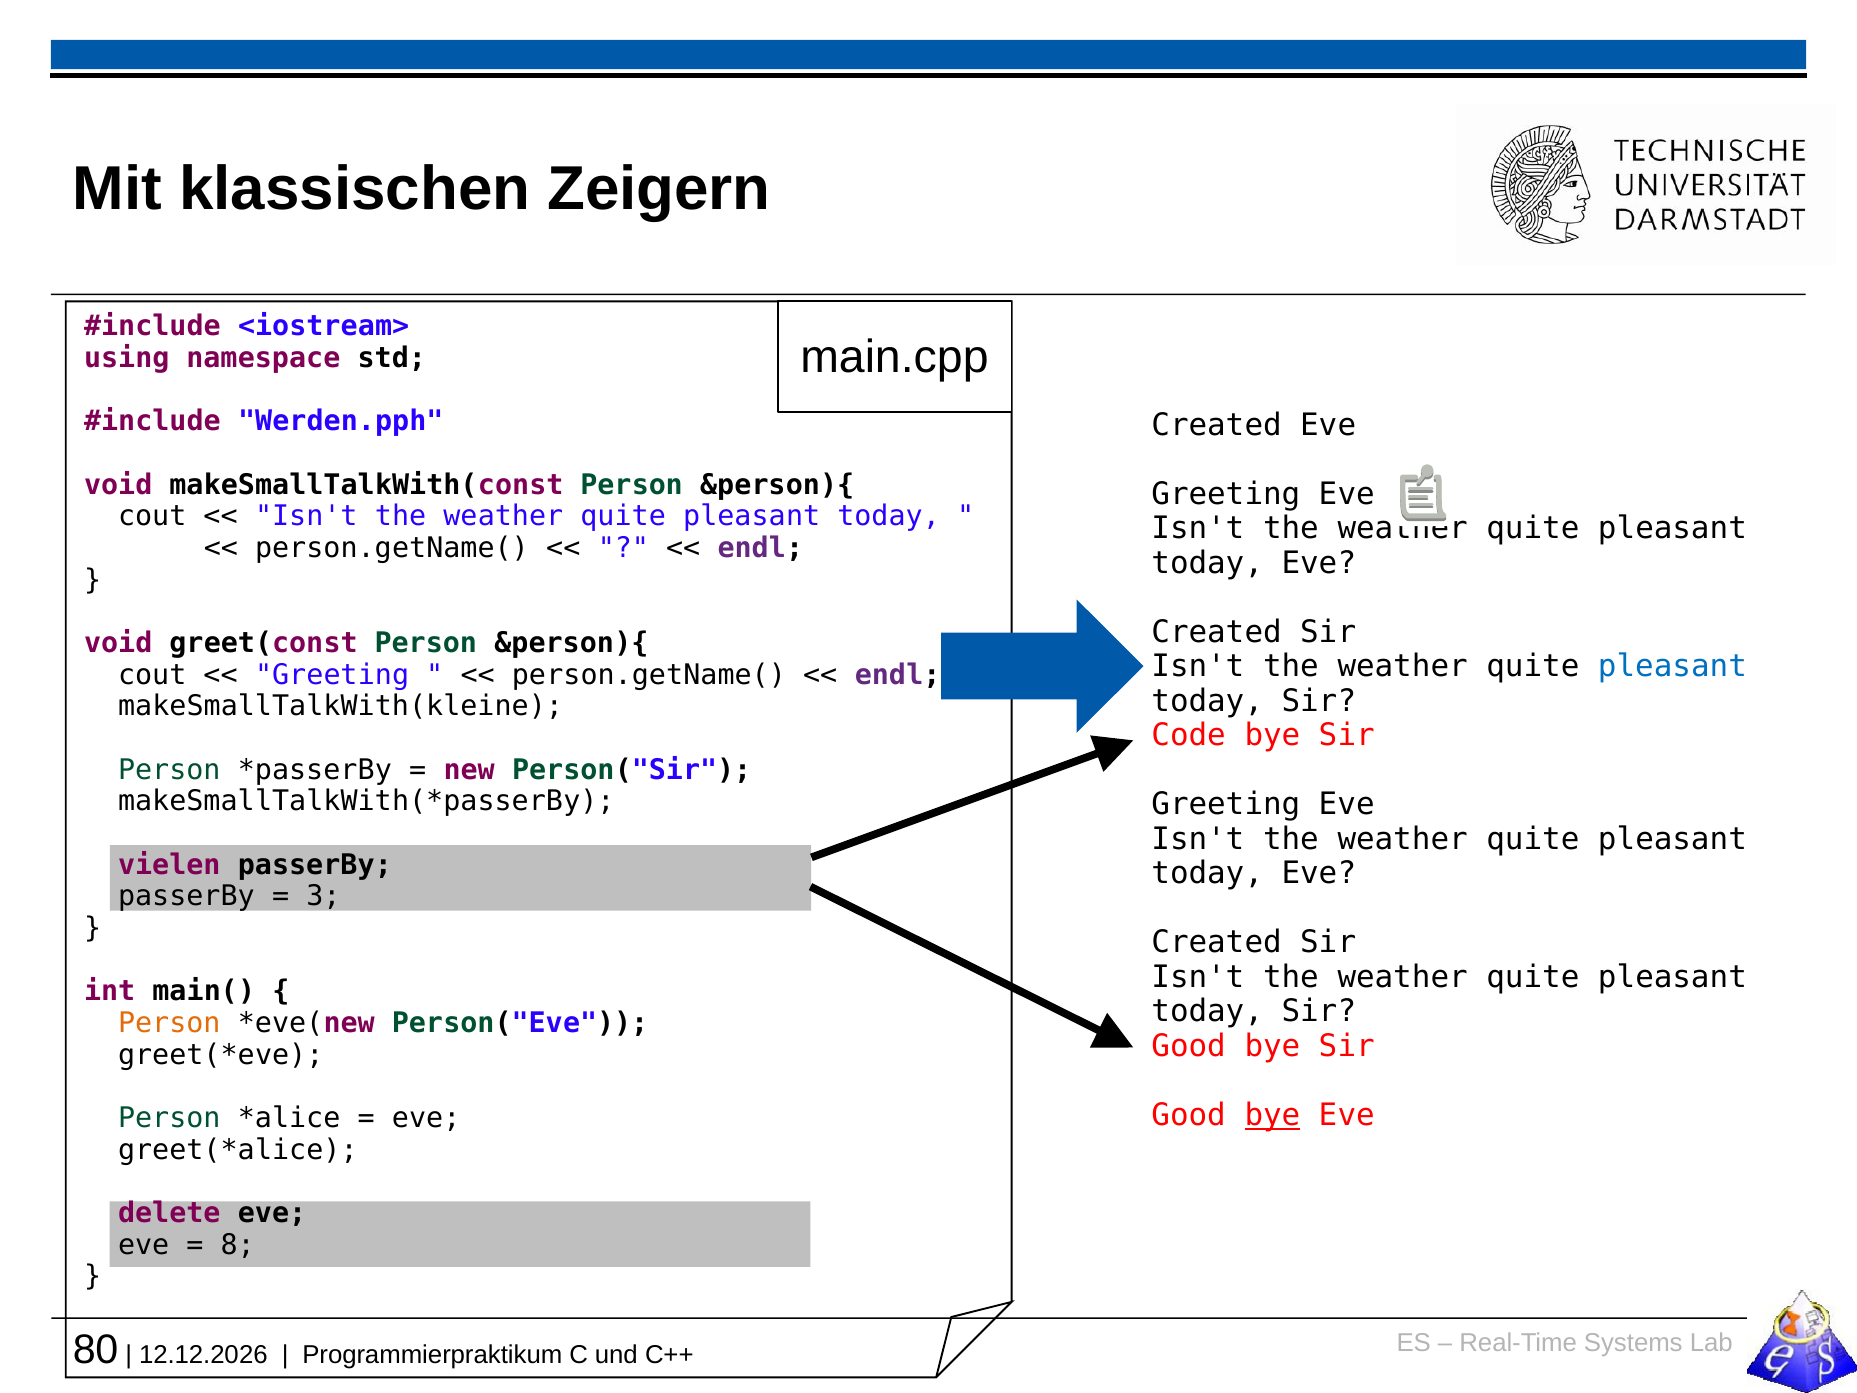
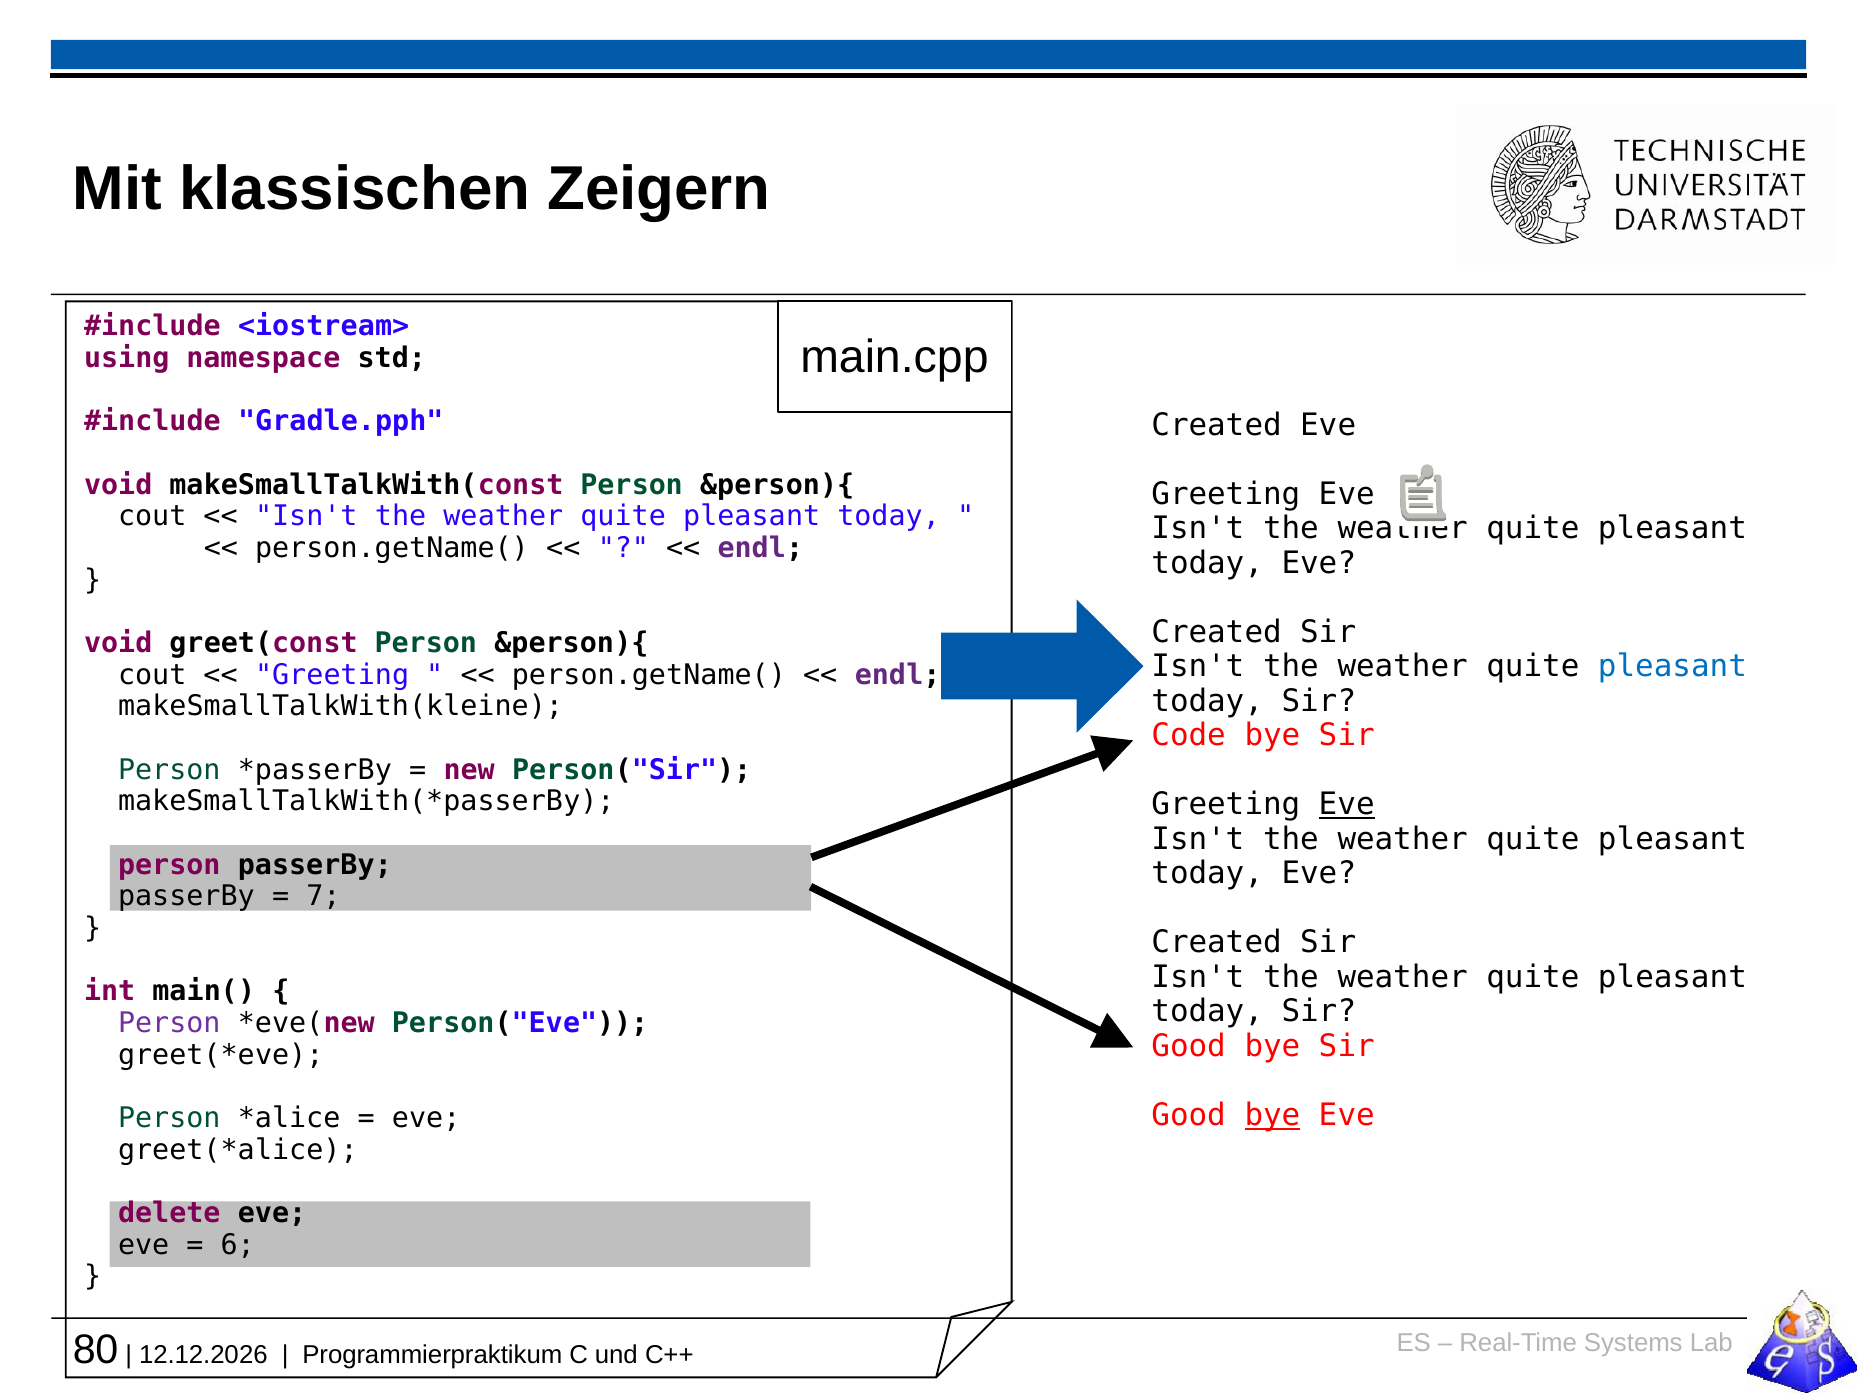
Werden.pph: Werden.pph -> Gradle.pph
Eve at (1347, 805) underline: none -> present
vielen at (169, 865): vielen -> person
3: 3 -> 7
Person at (169, 1023) colour: orange -> purple
8: 8 -> 6
